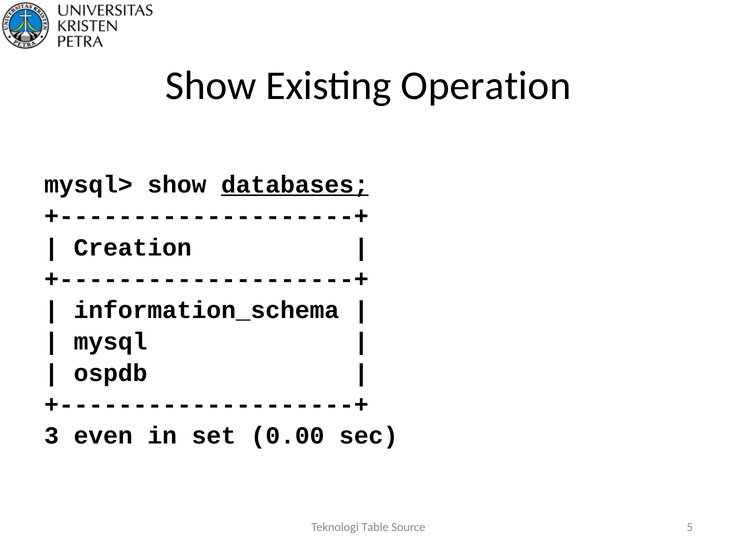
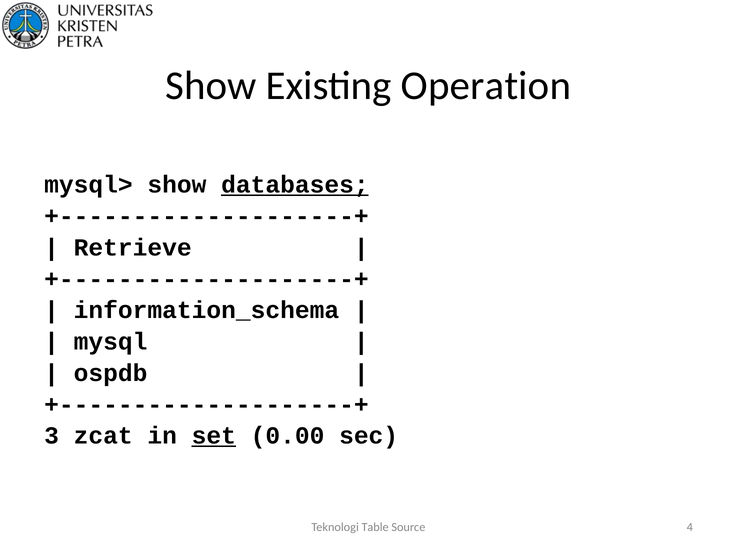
Creation: Creation -> Retrieve
even: even -> zcat
set underline: none -> present
5: 5 -> 4
